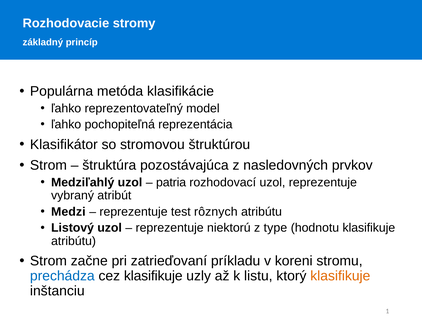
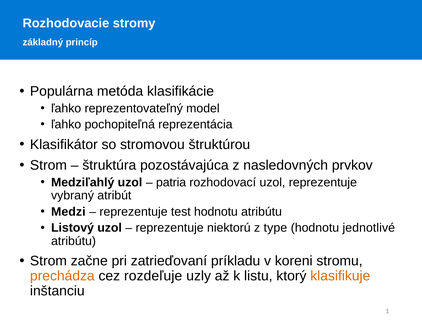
test rôznych: rôznych -> hodnotu
hodnotu klasifikuje: klasifikuje -> jednotlivé
prechádza colour: blue -> orange
cez klasifikuje: klasifikuje -> rozdeľuje
